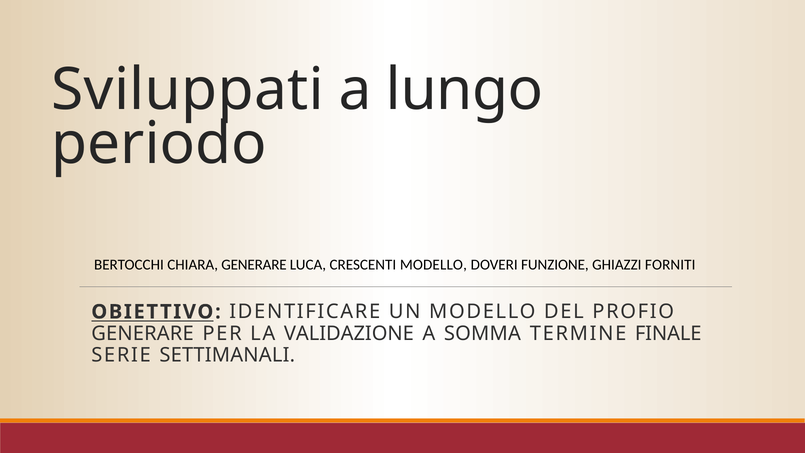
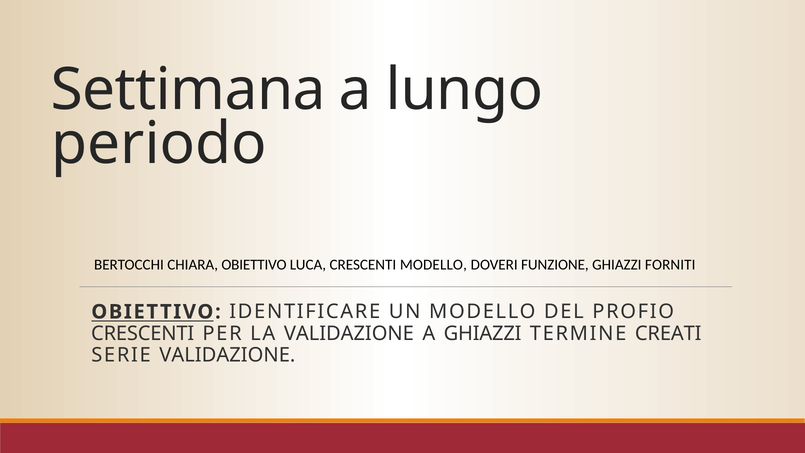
Sviluppati: Sviluppati -> Settimana
CHIARA GENERARE: GENERARE -> OBIETTIVO
GENERARE at (143, 333): GENERARE -> CRESCENTI
A SOMMA: SOMMA -> GHIAZZI
FINALE: FINALE -> CREATI
SERIE SETTIMANALI: SETTIMANALI -> VALIDAZIONE
